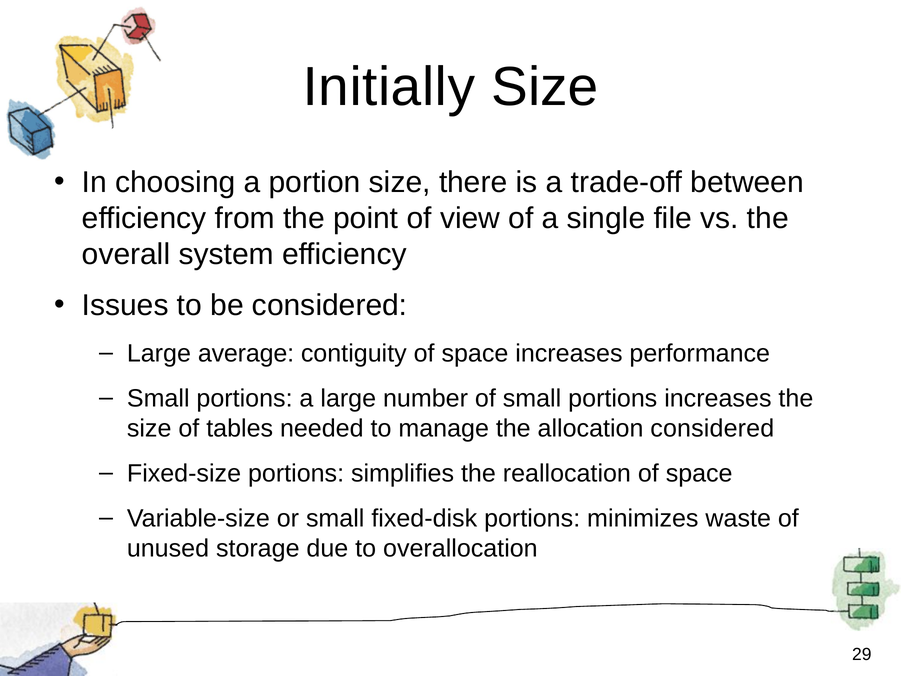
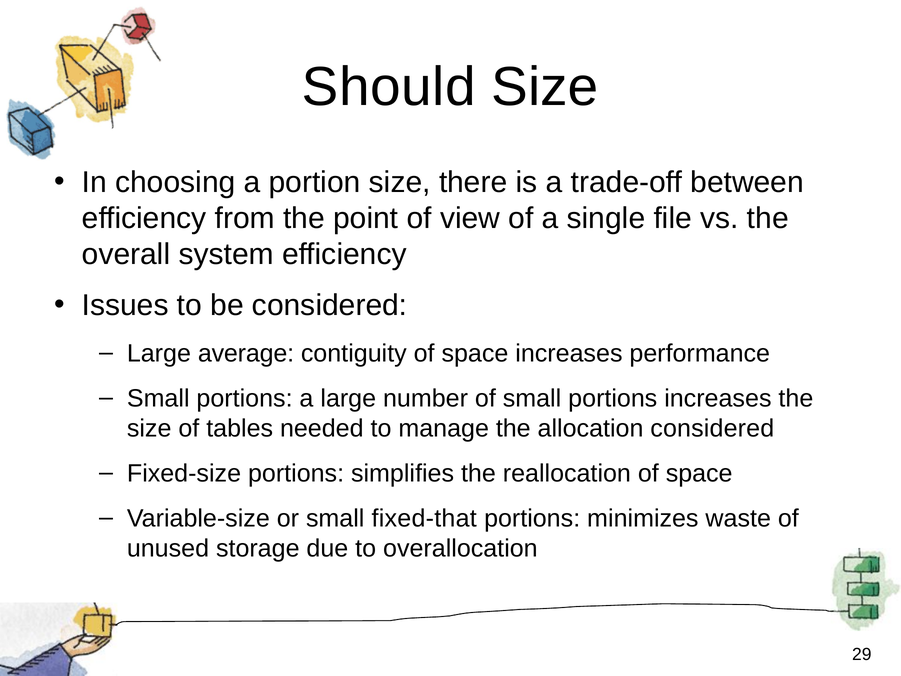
Initially: Initially -> Should
fixed-disk: fixed-disk -> fixed-that
